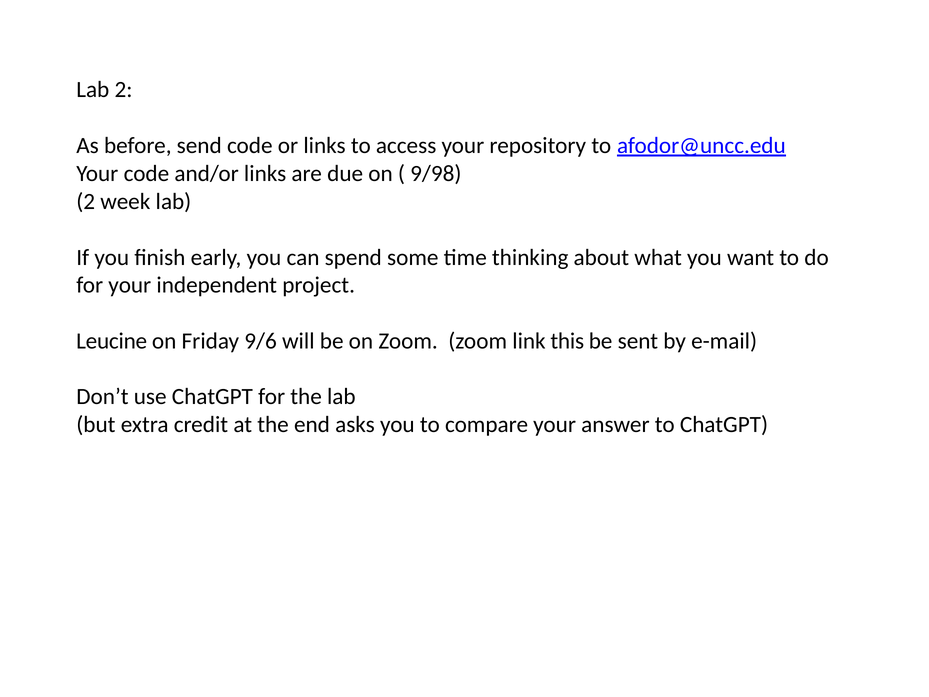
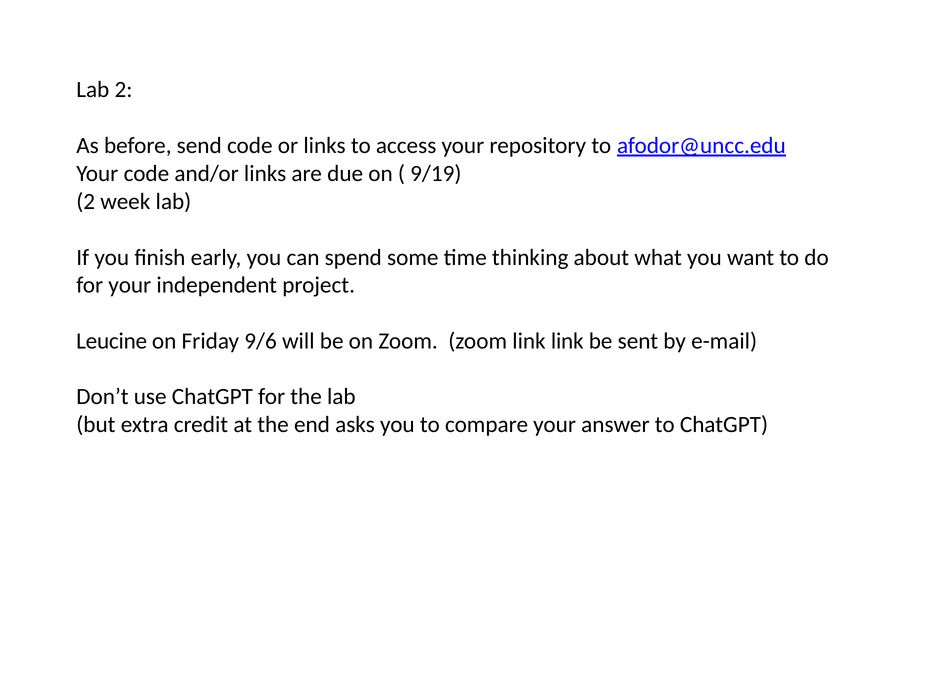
9/98: 9/98 -> 9/19
link this: this -> link
